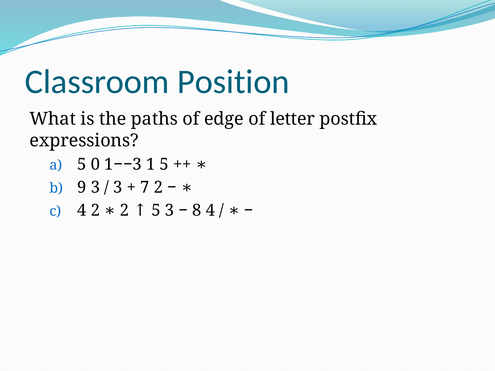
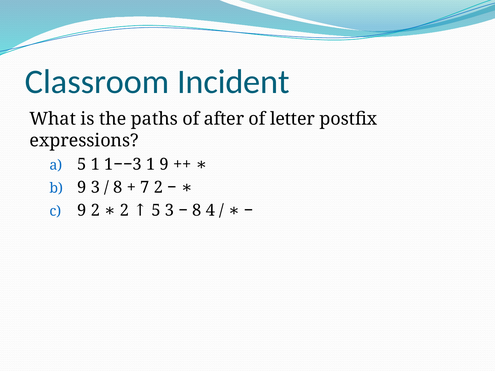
Position: Position -> Incident
edge: edge -> after
5 0: 0 -> 1
1 5: 5 -> 9
3 at (118, 188): 3 -> 8
4 at (82, 211): 4 -> 9
